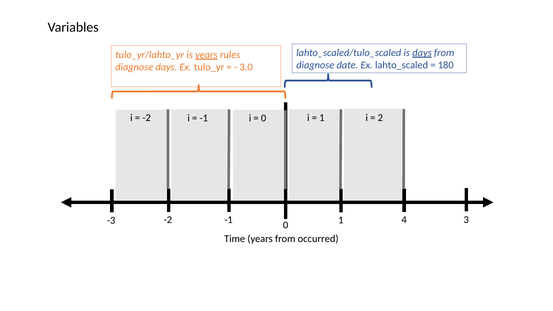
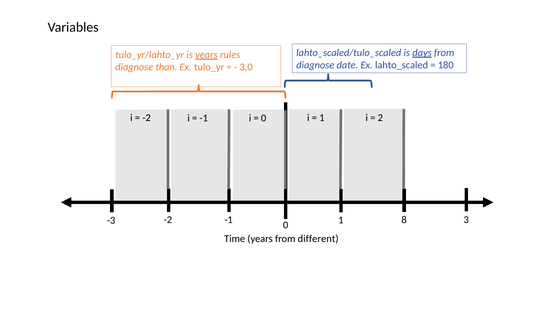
diagnose days: days -> than
4: 4 -> 8
occurred: occurred -> different
